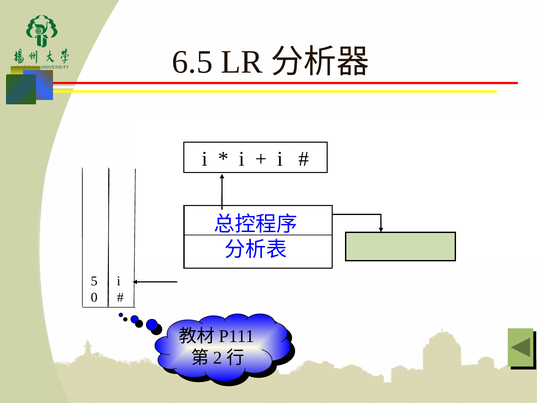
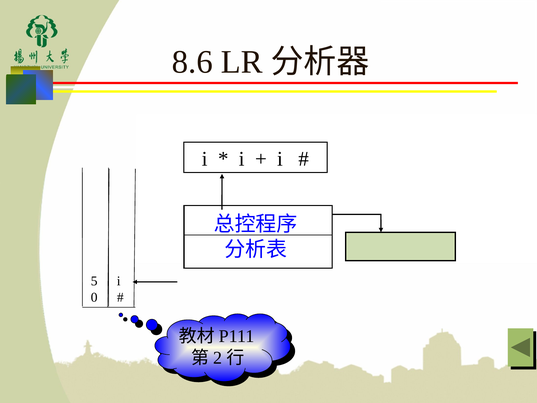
6.5: 6.5 -> 8.6
